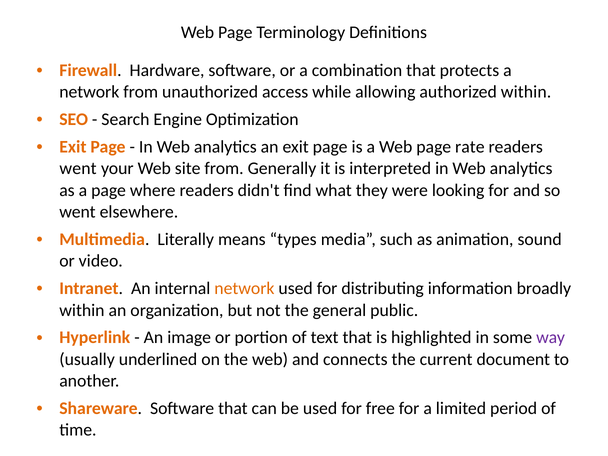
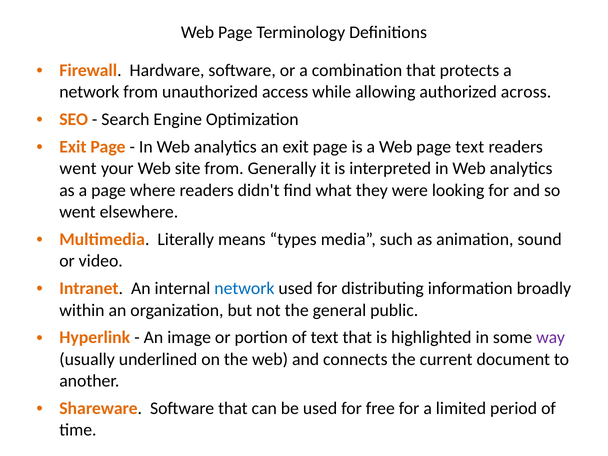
authorized within: within -> across
page rate: rate -> text
network at (244, 289) colour: orange -> blue
